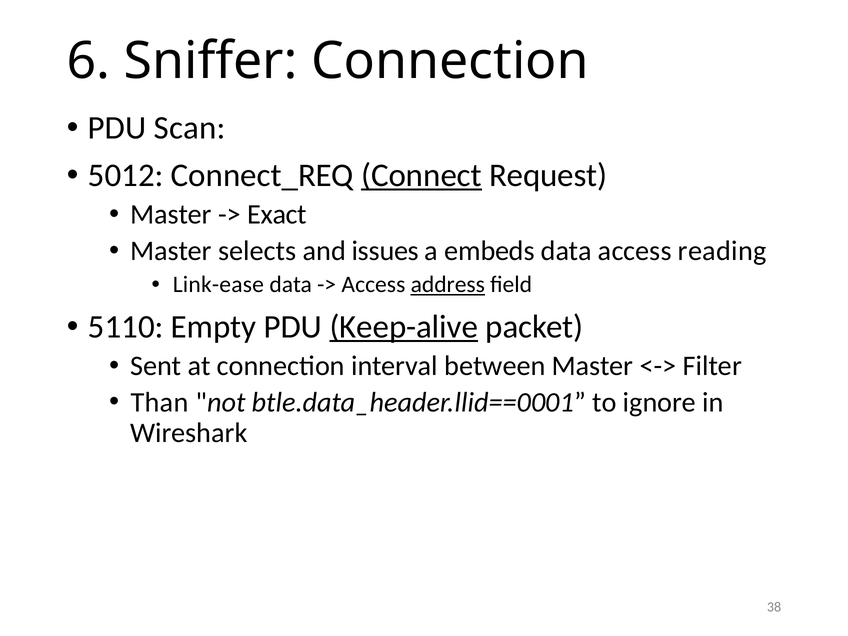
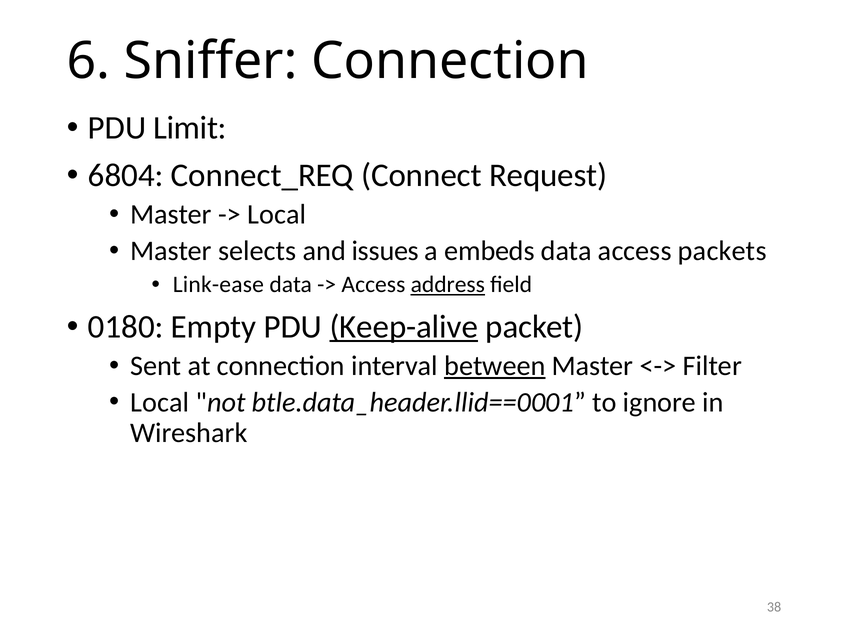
Scan: Scan -> Limit
5012: 5012 -> 6804
Connect underline: present -> none
Exact at (277, 214): Exact -> Local
reading: reading -> packets
5110: 5110 -> 0180
between underline: none -> present
Than at (160, 402): Than -> Local
